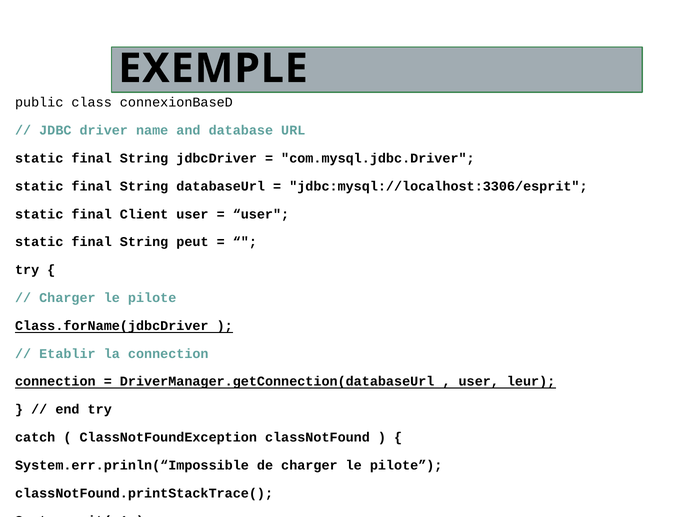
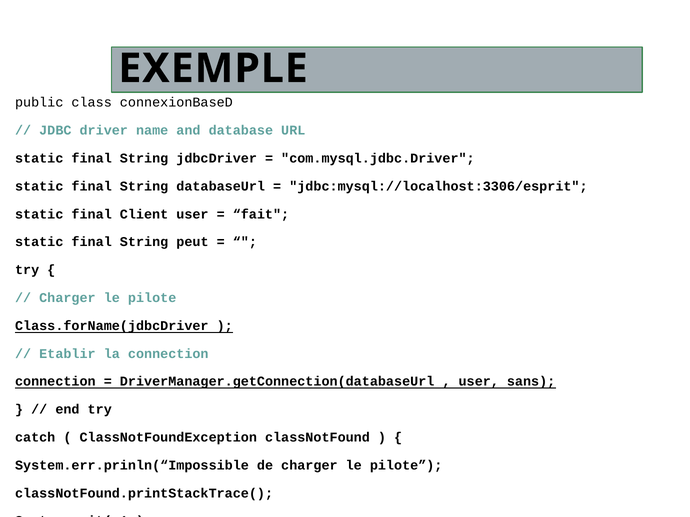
user at (261, 214): user -> fait
leur: leur -> sans
